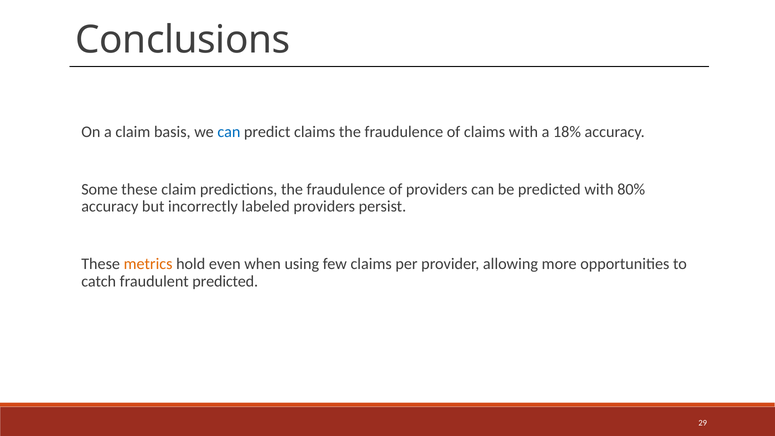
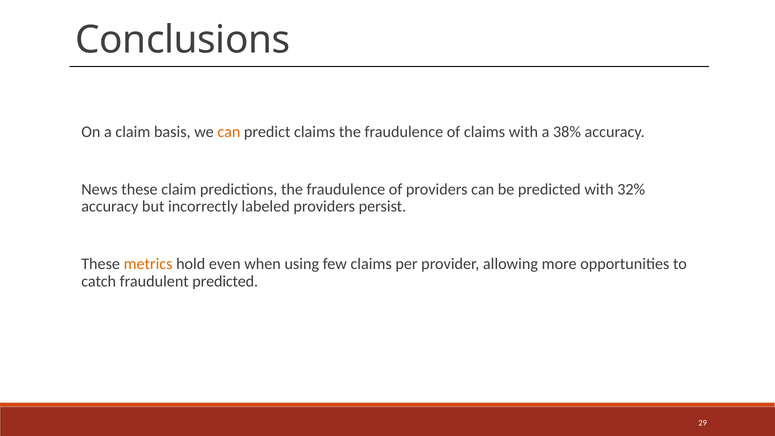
can at (229, 132) colour: blue -> orange
18%: 18% -> 38%
Some: Some -> News
80%: 80% -> 32%
